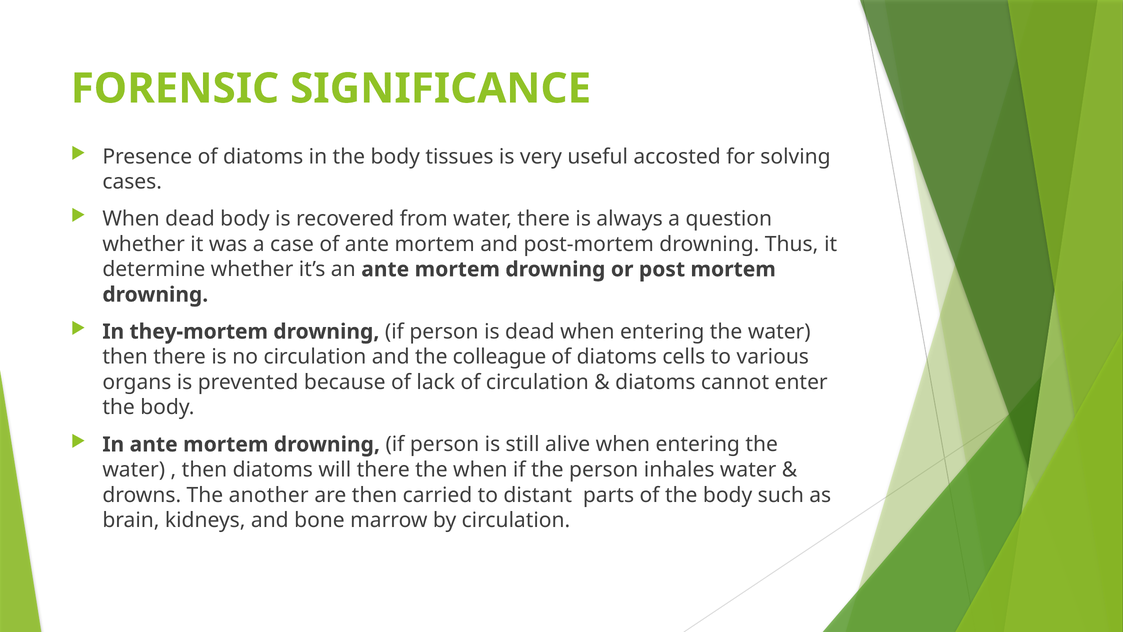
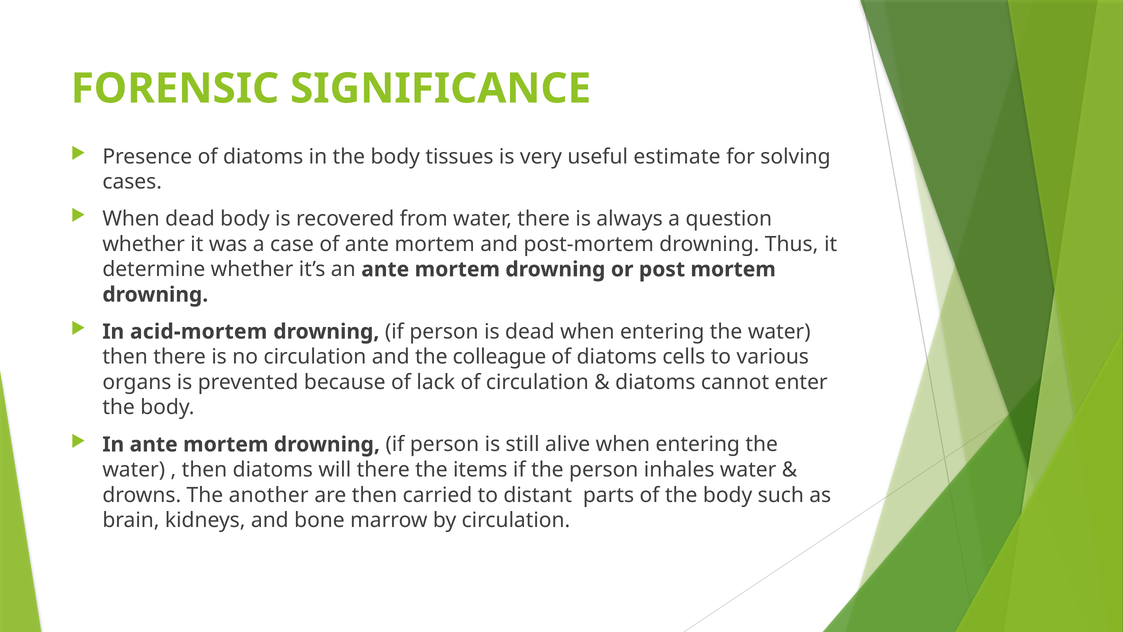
accosted: accosted -> estimate
they-mortem: they-mortem -> acid-mortem
the when: when -> items
